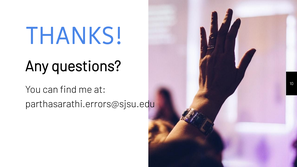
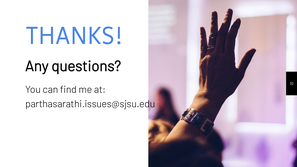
parthasarathi.errors@sjsu.edu: parthasarathi.errors@sjsu.edu -> parthasarathi.issues@sjsu.edu
